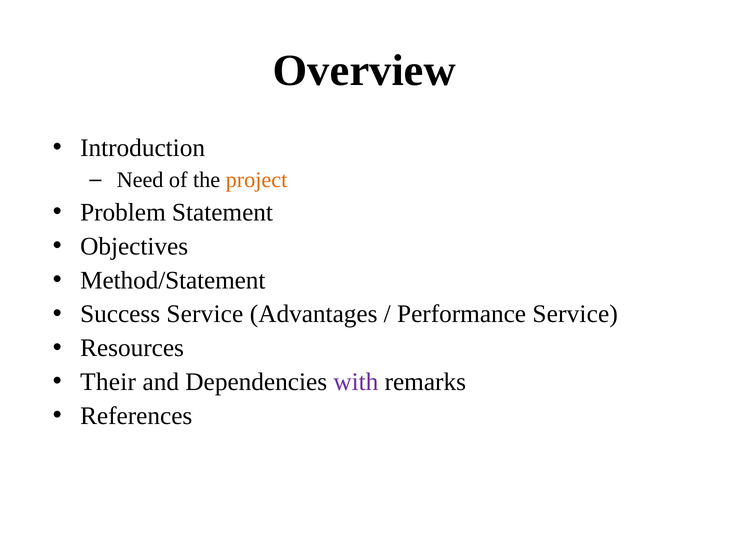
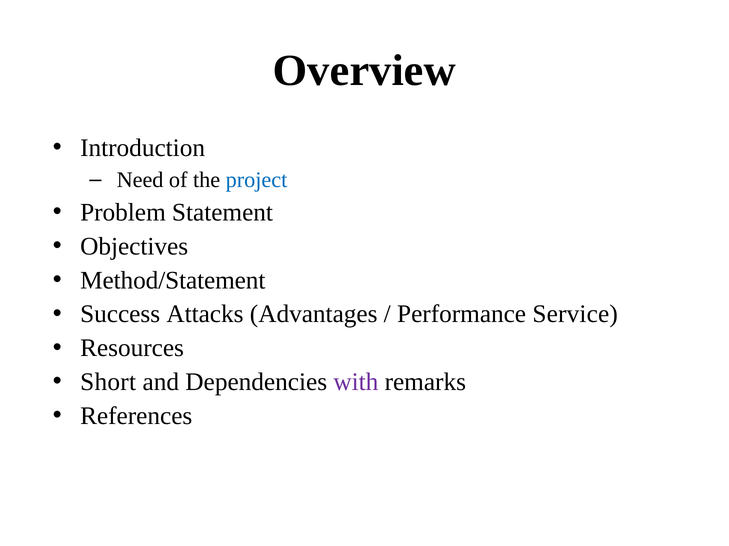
project colour: orange -> blue
Success Service: Service -> Attacks
Their: Their -> Short
